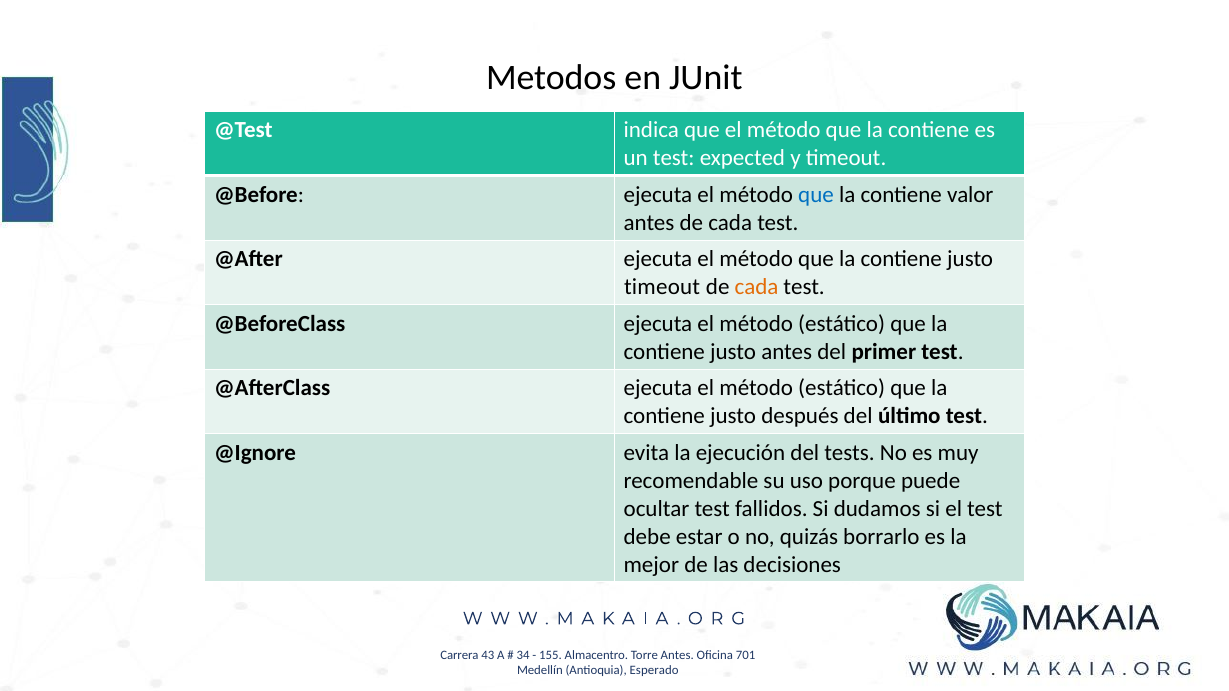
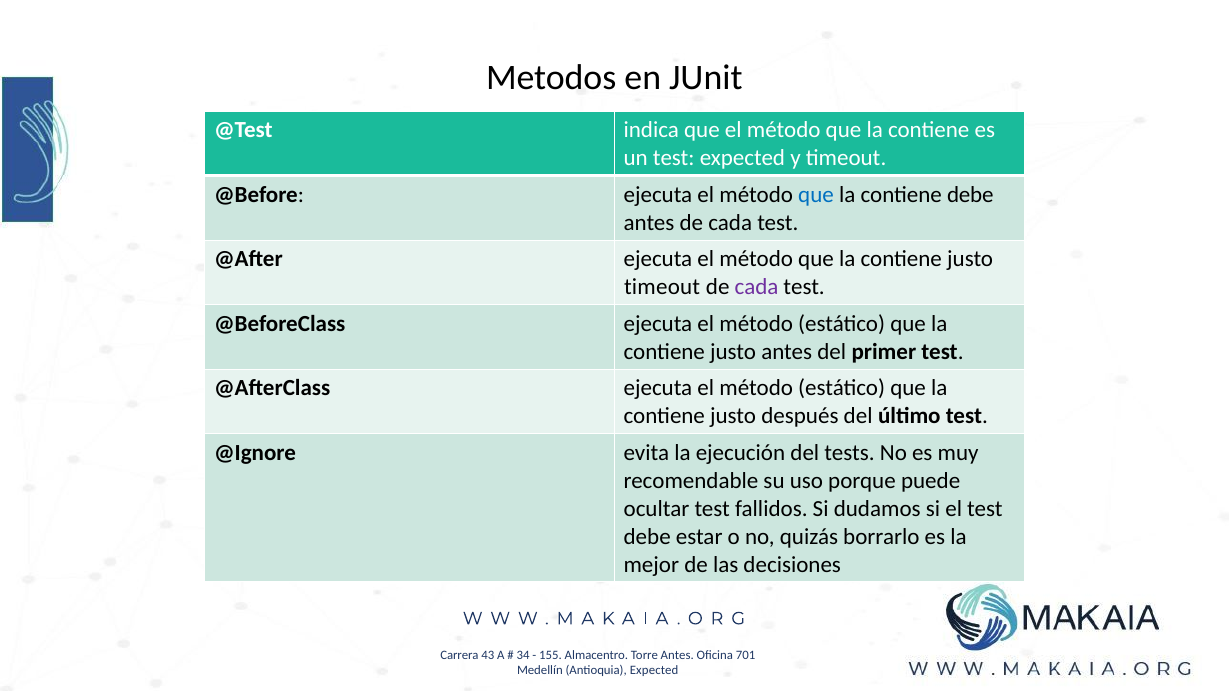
contiene valor: valor -> debe
cada at (757, 287) colour: orange -> purple
Antioquia Esperado: Esperado -> Expected
